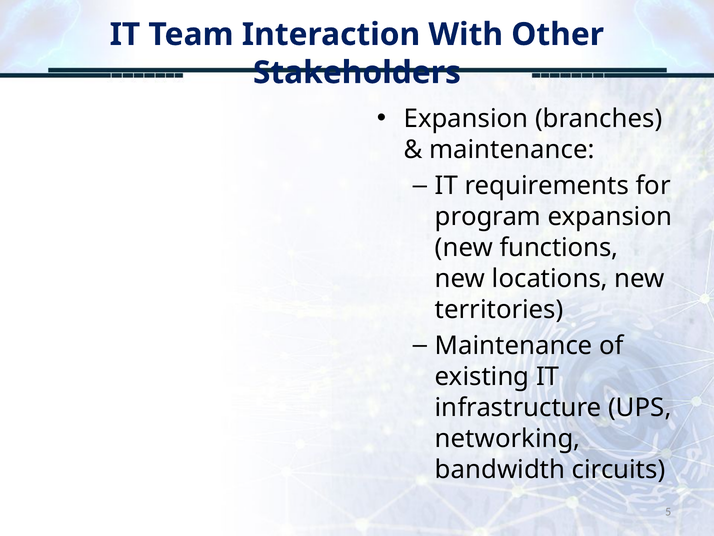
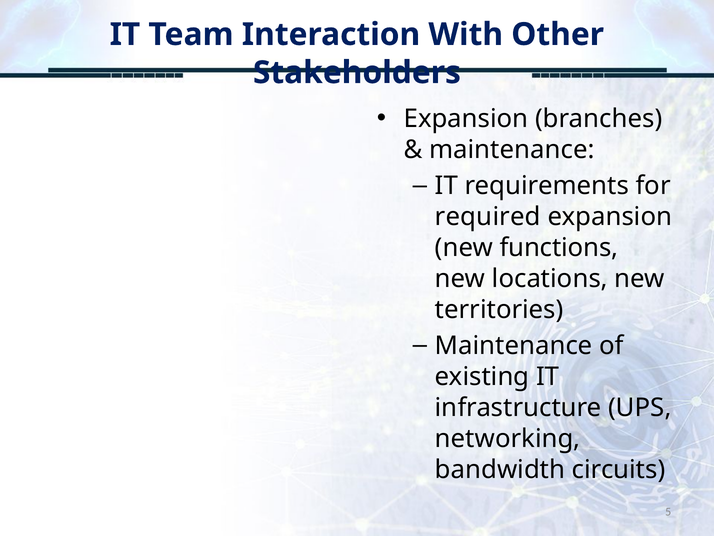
program: program -> required
